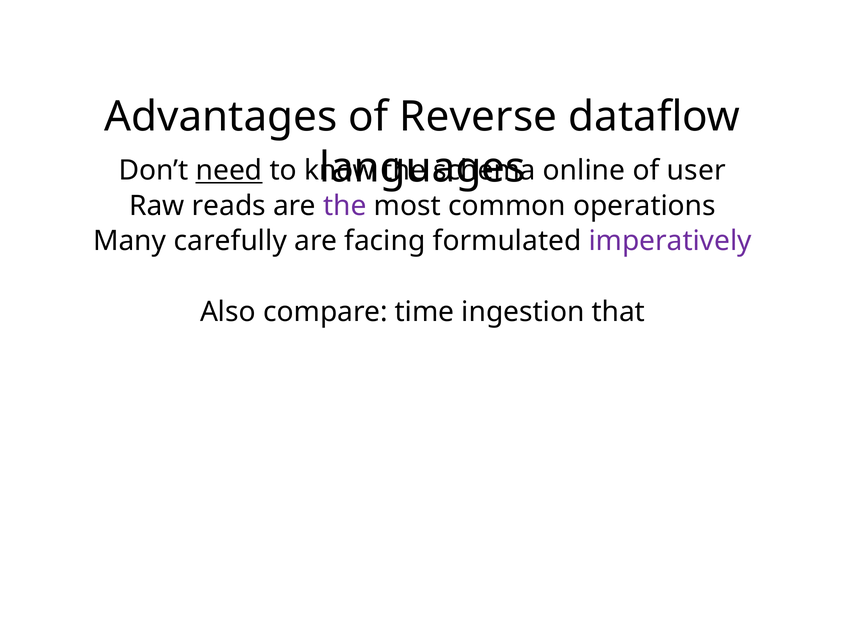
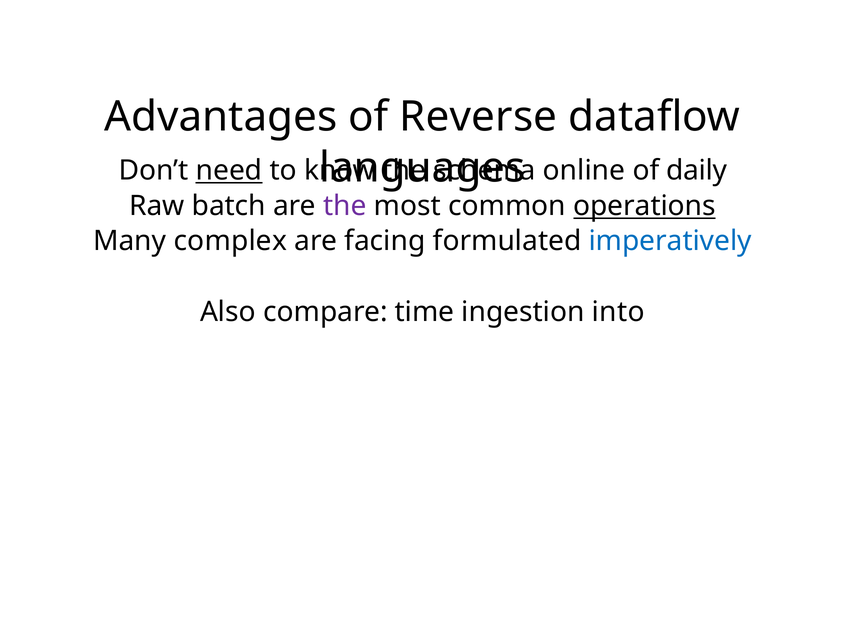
user: user -> daily
reads: reads -> batch
operations underline: none -> present
carefully: carefully -> complex
imperatively colour: purple -> blue
that: that -> into
